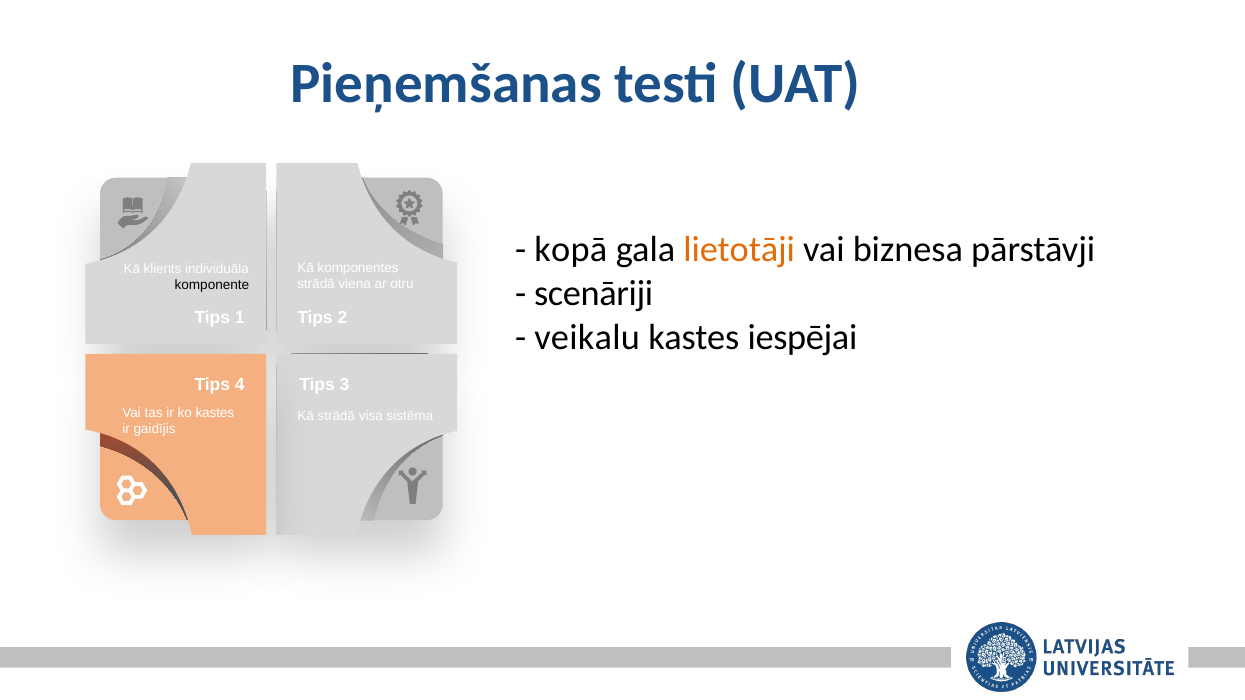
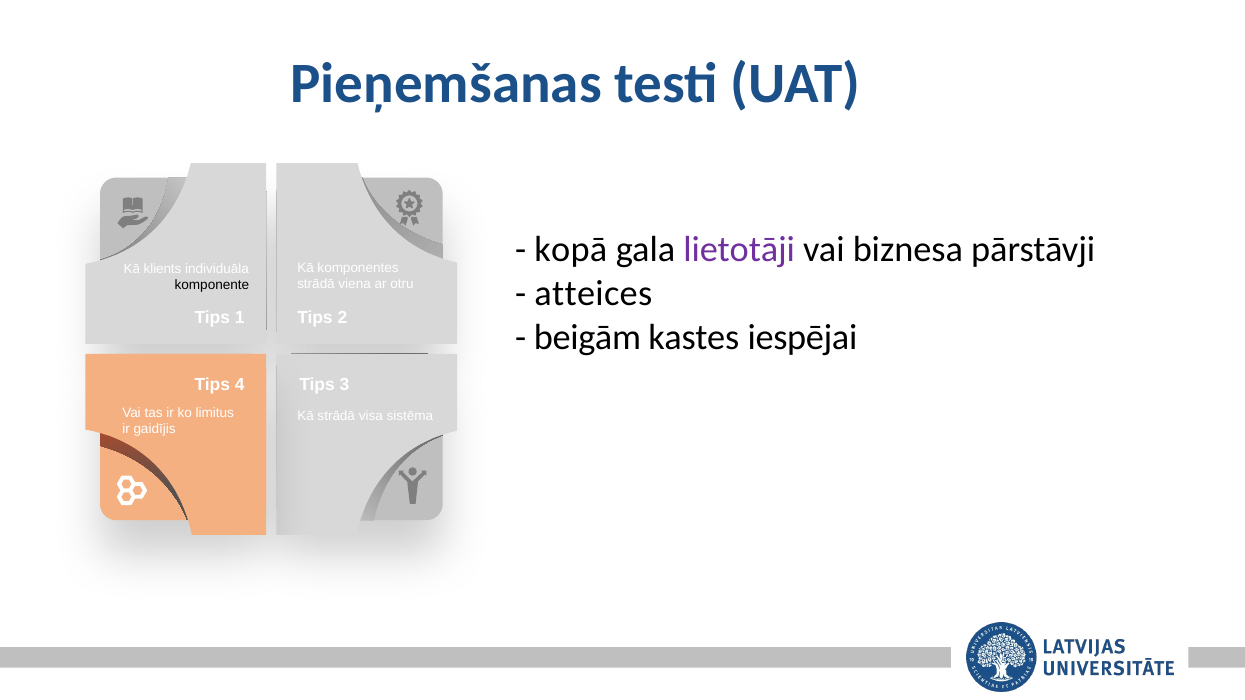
lietotāji colour: orange -> purple
scenāriji: scenāriji -> atteices
veikalu: veikalu -> beigām
ko kastes: kastes -> limitus
